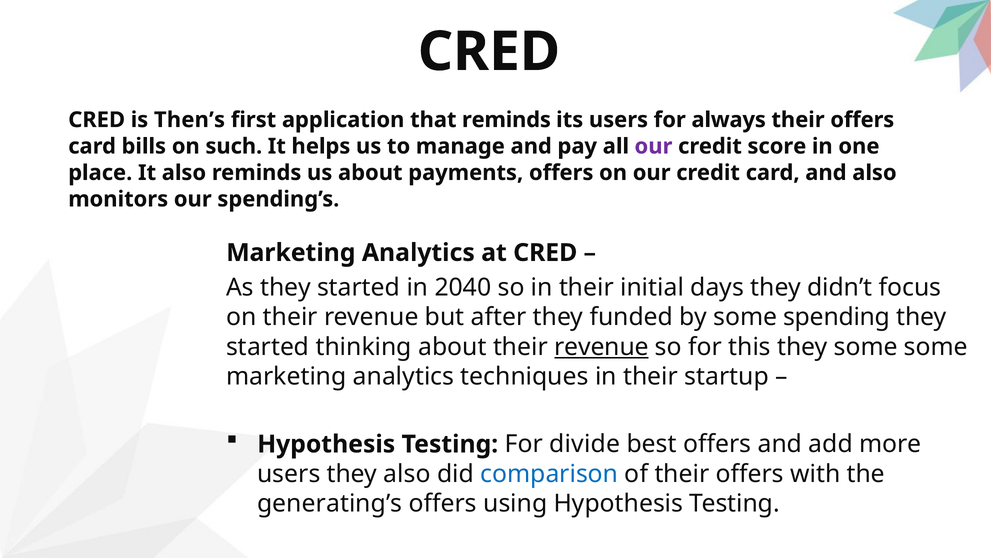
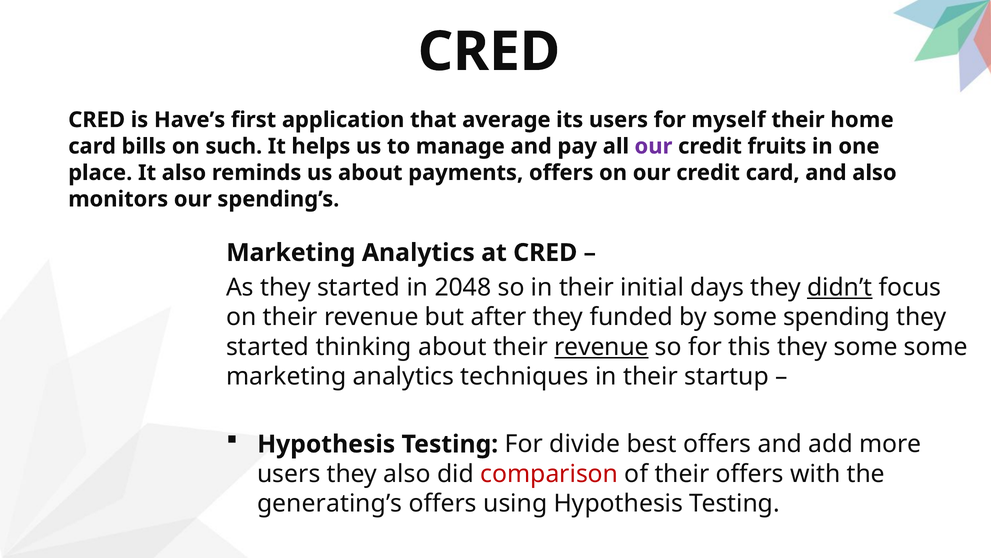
Then’s: Then’s -> Have’s
that reminds: reminds -> average
always: always -> myself
offers at (862, 120): offers -> home
score: score -> fruits
2040: 2040 -> 2048
didn’t underline: none -> present
comparison colour: blue -> red
